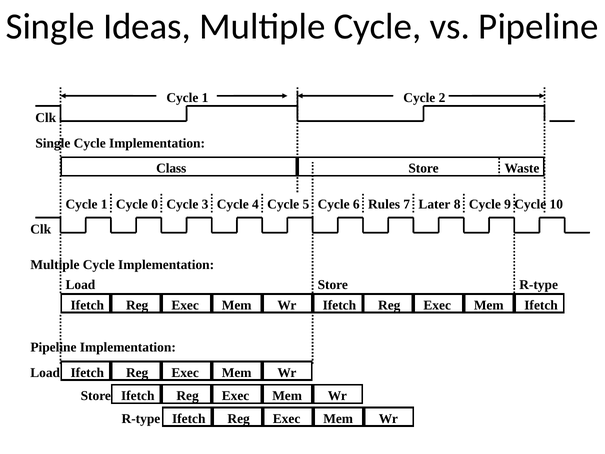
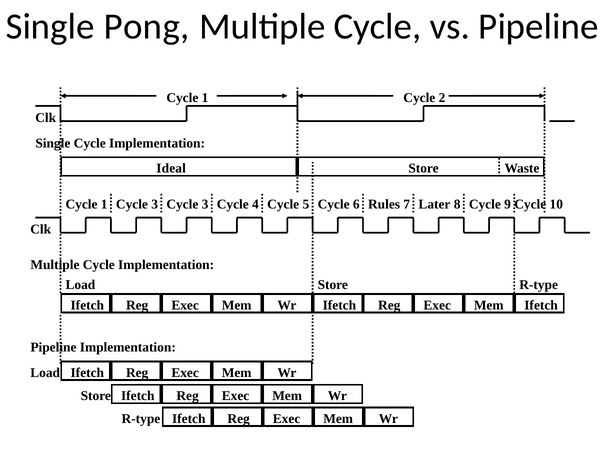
Ideas: Ideas -> Pong
Class: Class -> Ideal
0 at (155, 204): 0 -> 3
